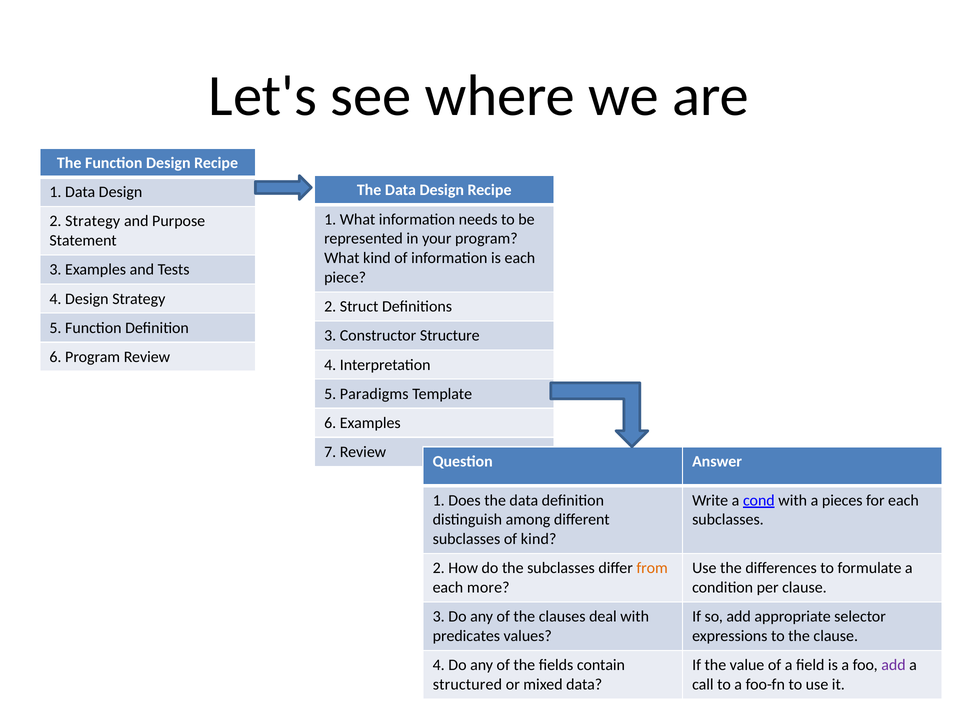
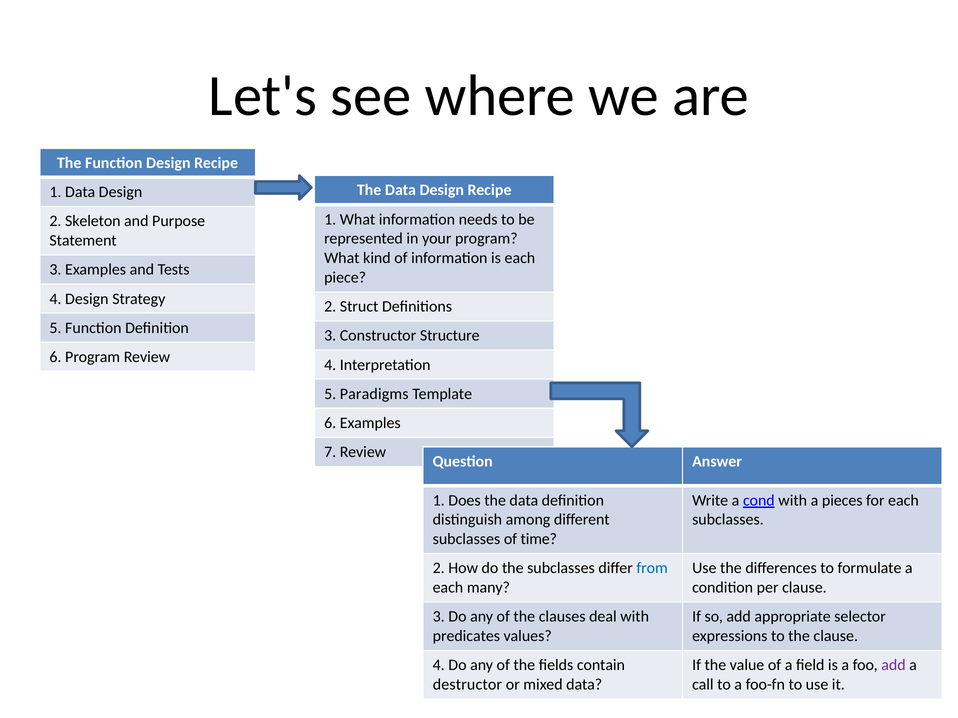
2 Strategy: Strategy -> Skeleton
of kind: kind -> time
from colour: orange -> blue
more: more -> many
structured: structured -> destructor
